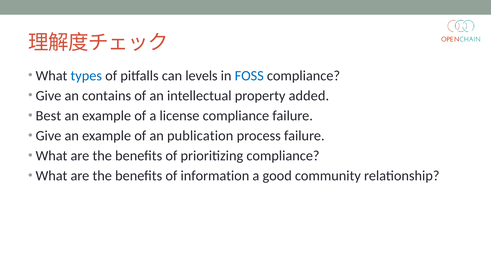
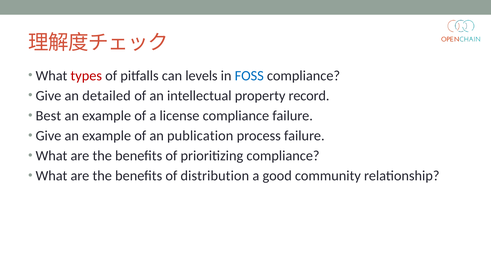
types colour: blue -> red
contains: contains -> detailed
added: added -> record
information: information -> distribution
